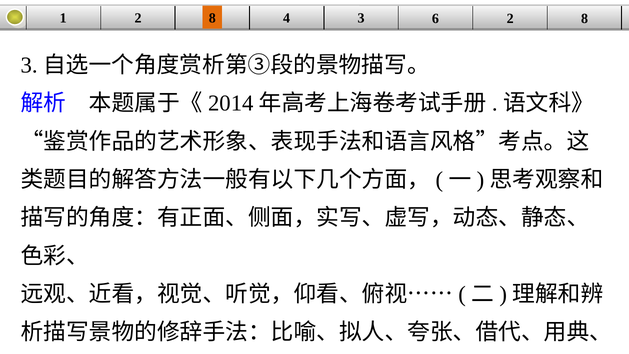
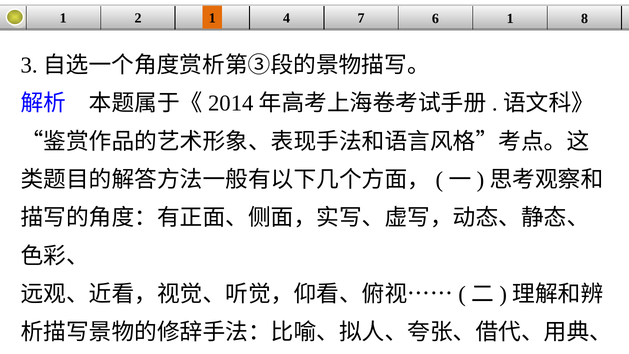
8 at (212, 18): 8 -> 1
3: 3 -> 7
6 2: 2 -> 1
